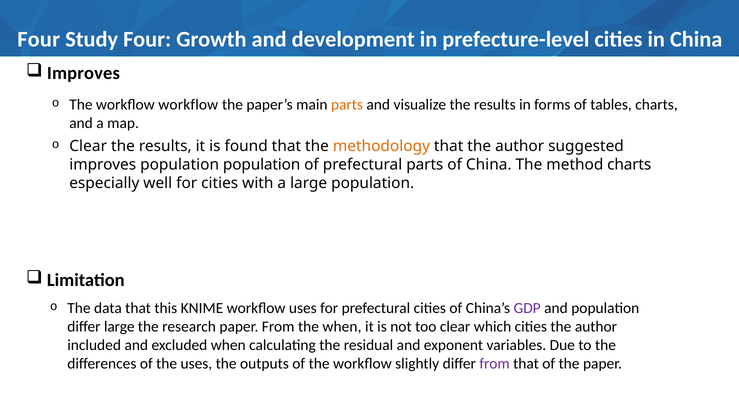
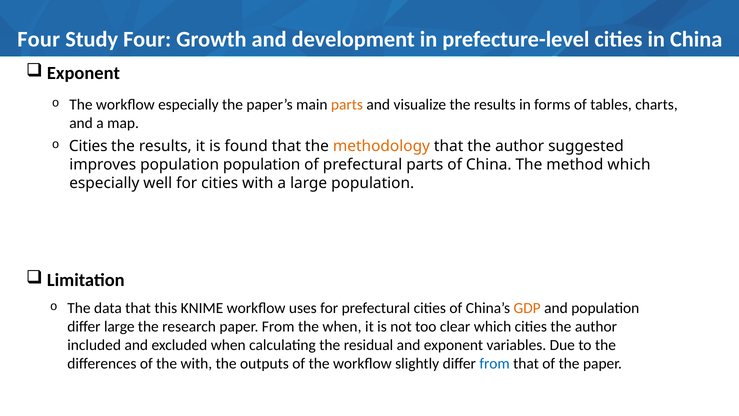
Improves at (83, 73): Improves -> Exponent
workflow workflow: workflow -> especially
Clear at (88, 146): Clear -> Cities
method charts: charts -> which
GDP colour: purple -> orange
the uses: uses -> with
from at (495, 363) colour: purple -> blue
